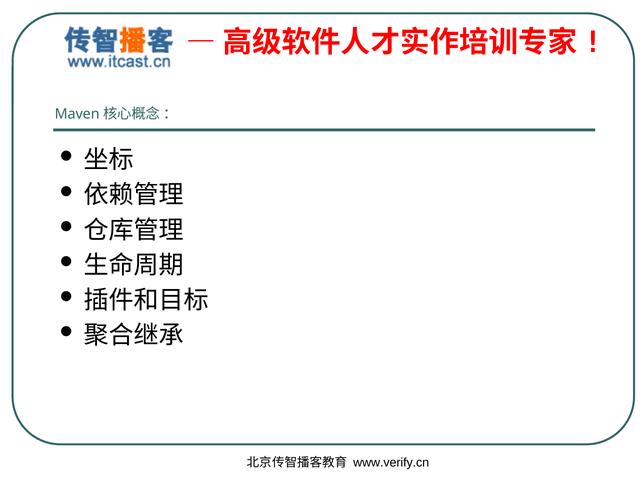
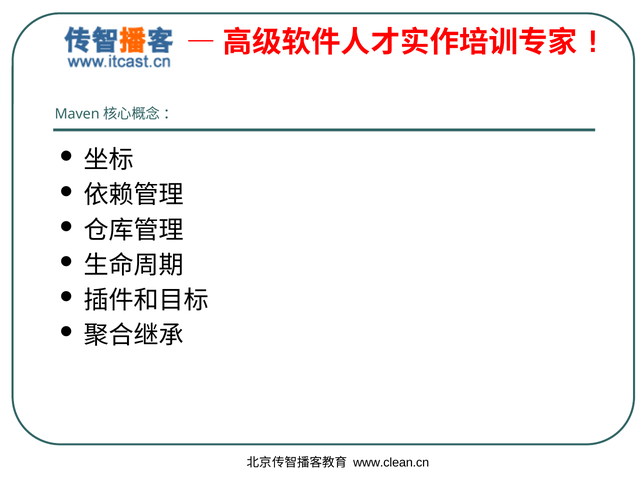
www.verify.cn: www.verify.cn -> www.clean.cn
